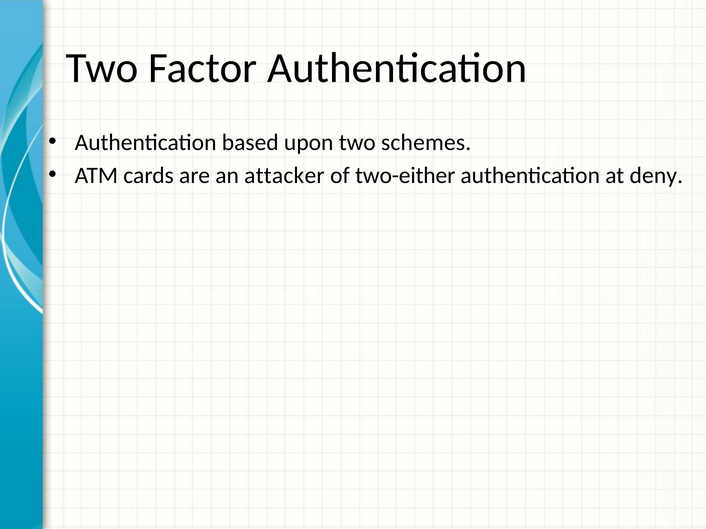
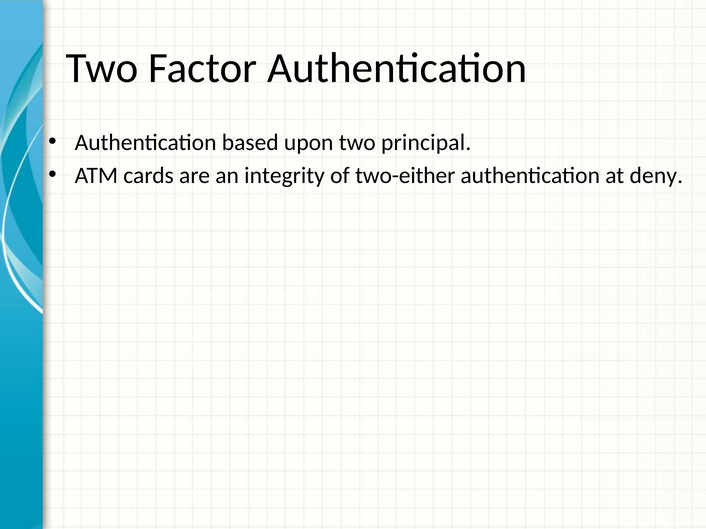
schemes: schemes -> principal
attacker: attacker -> integrity
